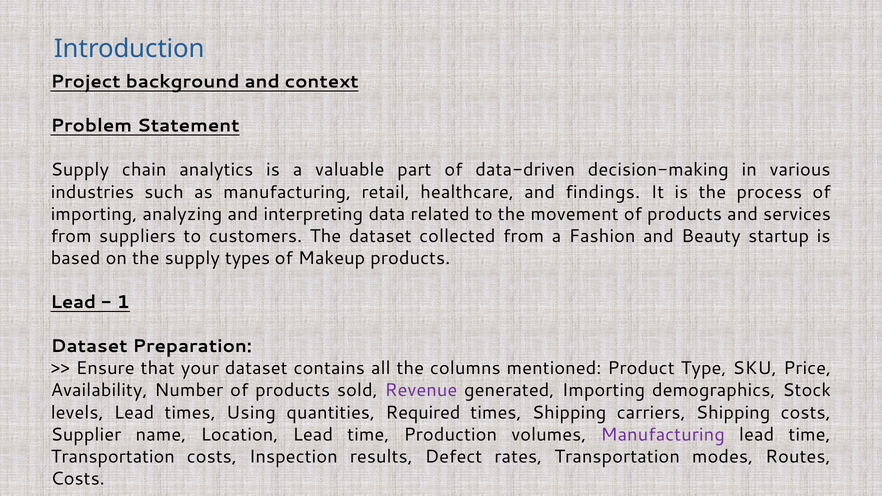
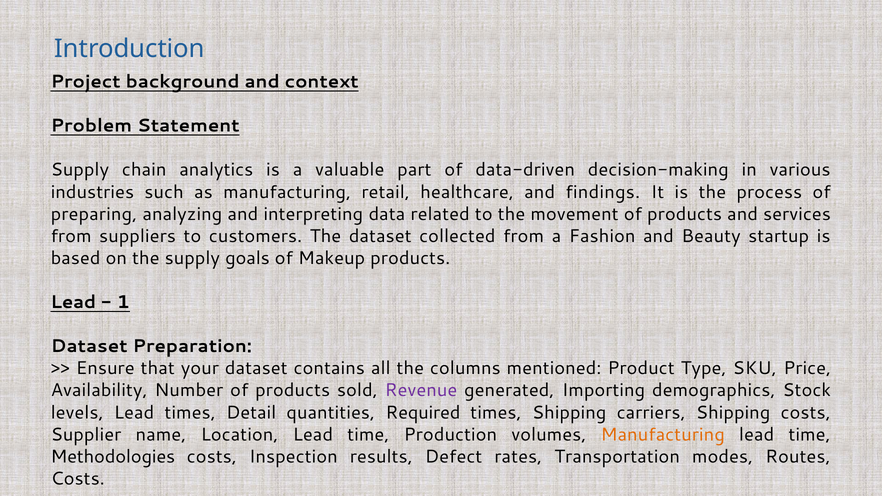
importing at (94, 214): importing -> preparing
types: types -> goals
Using: Using -> Detail
Manufacturing at (663, 435) colour: purple -> orange
Transportation at (113, 457): Transportation -> Methodologies
